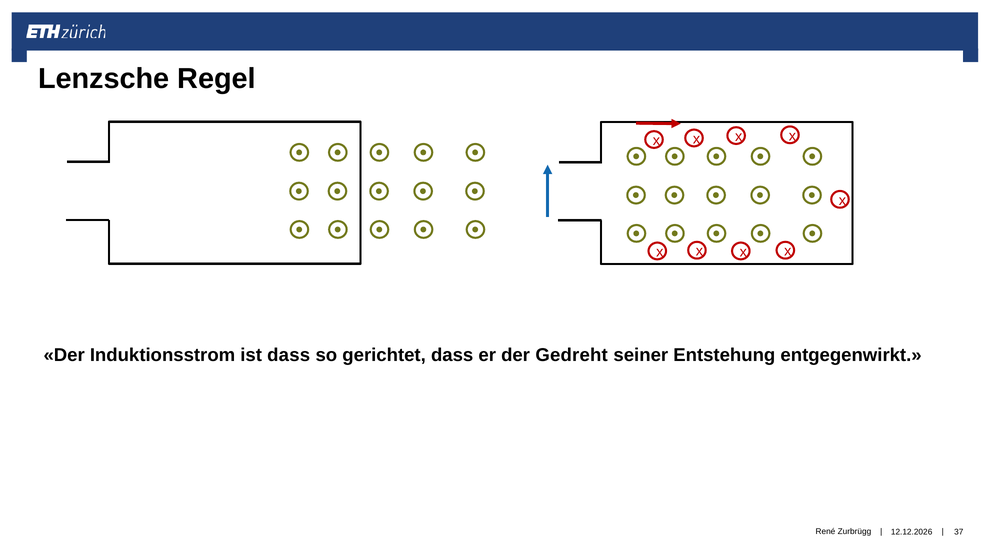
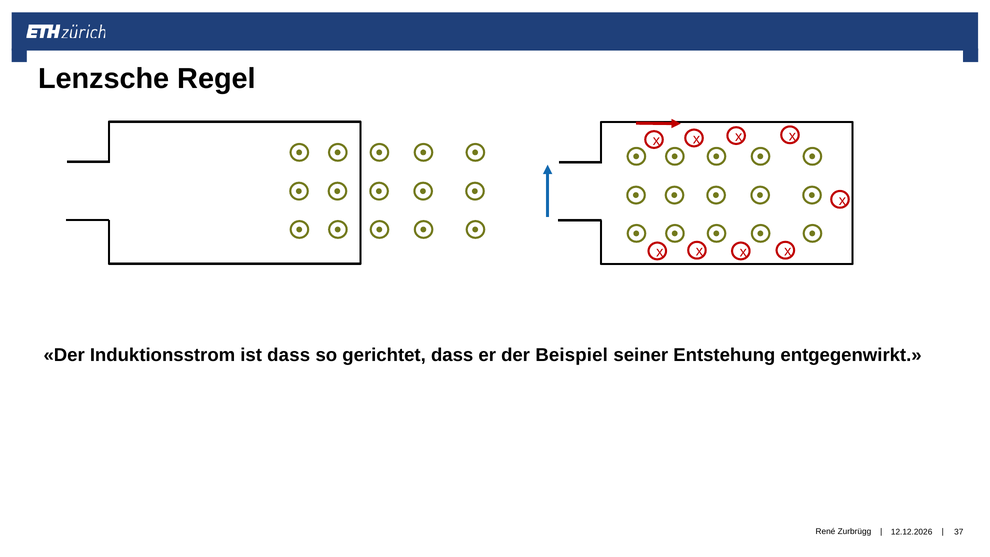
Gedreht: Gedreht -> Beispiel
